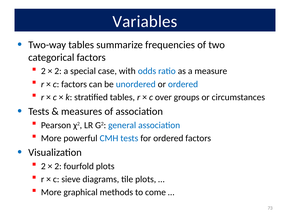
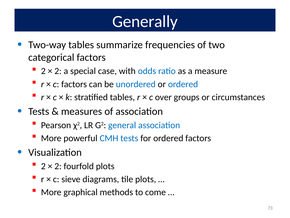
Variables: Variables -> Generally
